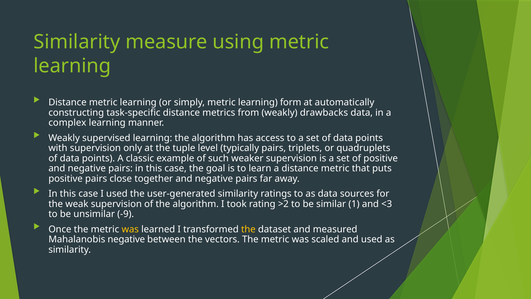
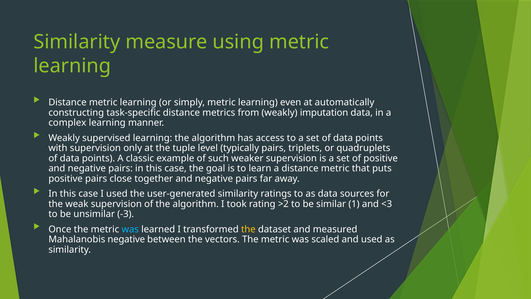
form: form -> even
drawbacks: drawbacks -> imputation
-9: -9 -> -3
was at (130, 229) colour: yellow -> light blue
